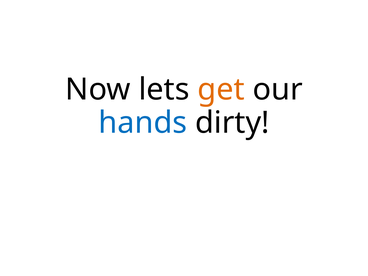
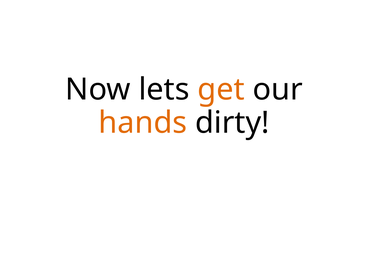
hands colour: blue -> orange
